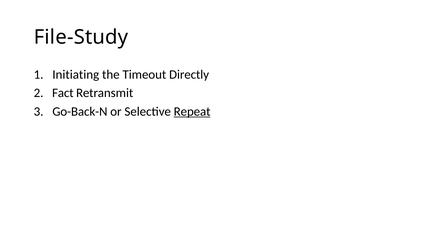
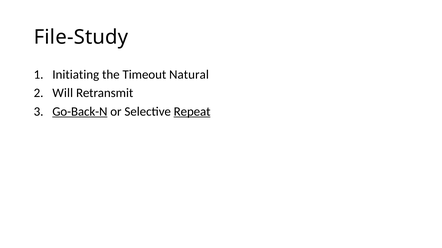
Directly: Directly -> Natural
Fact: Fact -> Will
Go-Back-N underline: none -> present
